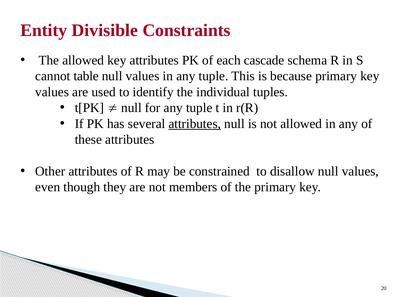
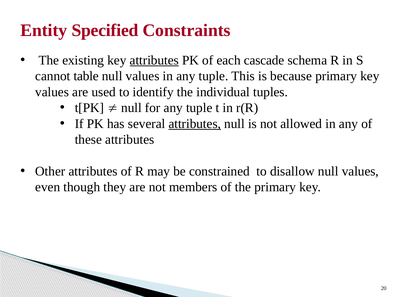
Divisible: Divisible -> Specified
The allowed: allowed -> existing
attributes at (154, 60) underline: none -> present
